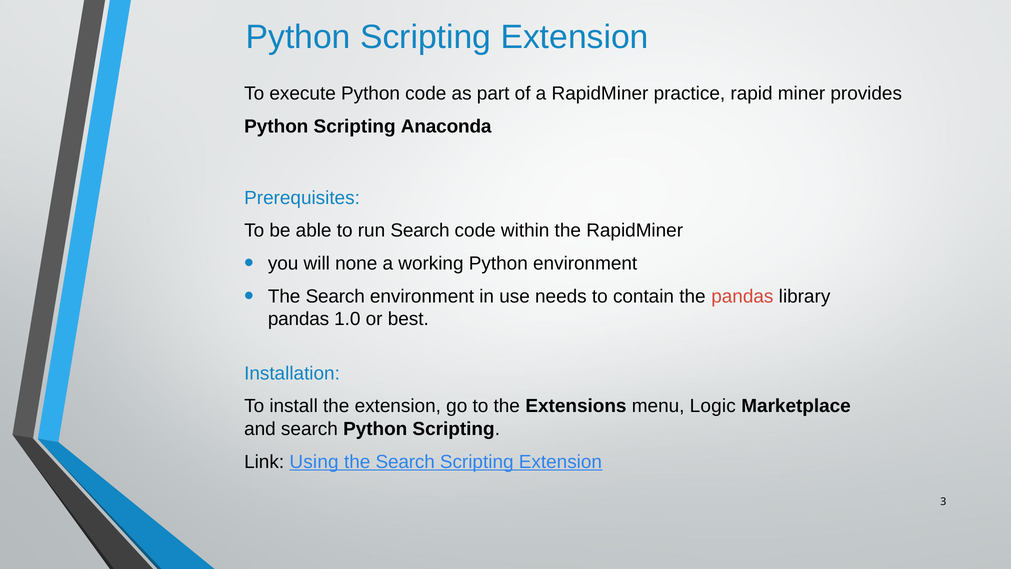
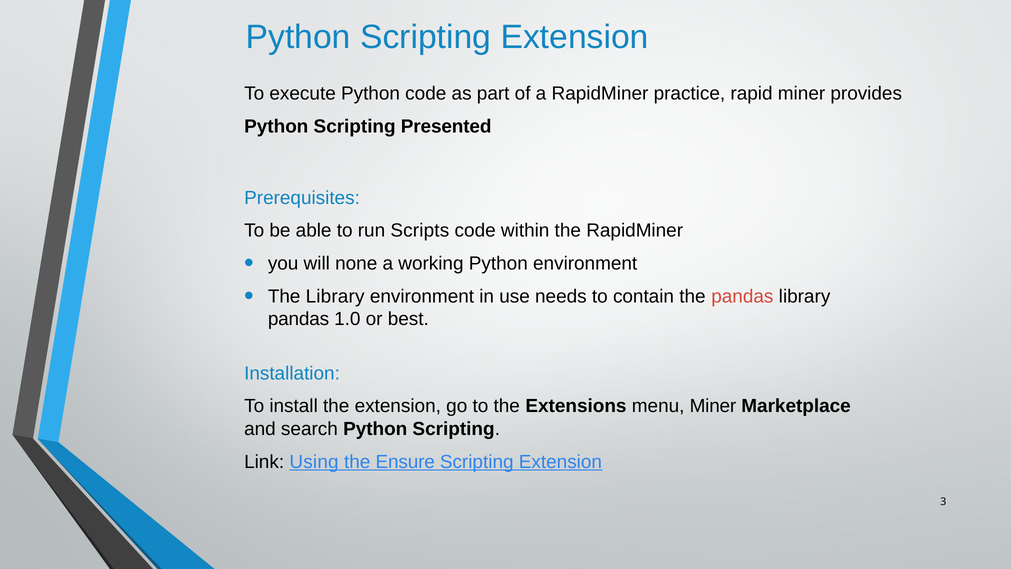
Anaconda: Anaconda -> Presented
run Search: Search -> Scripts
Search at (335, 296): Search -> Library
menu Logic: Logic -> Miner
Search at (405, 462): Search -> Ensure
